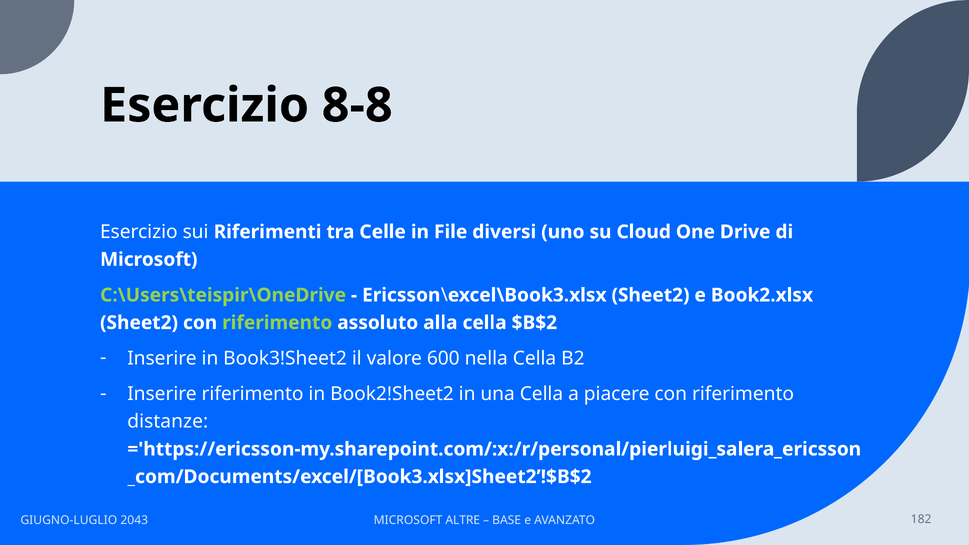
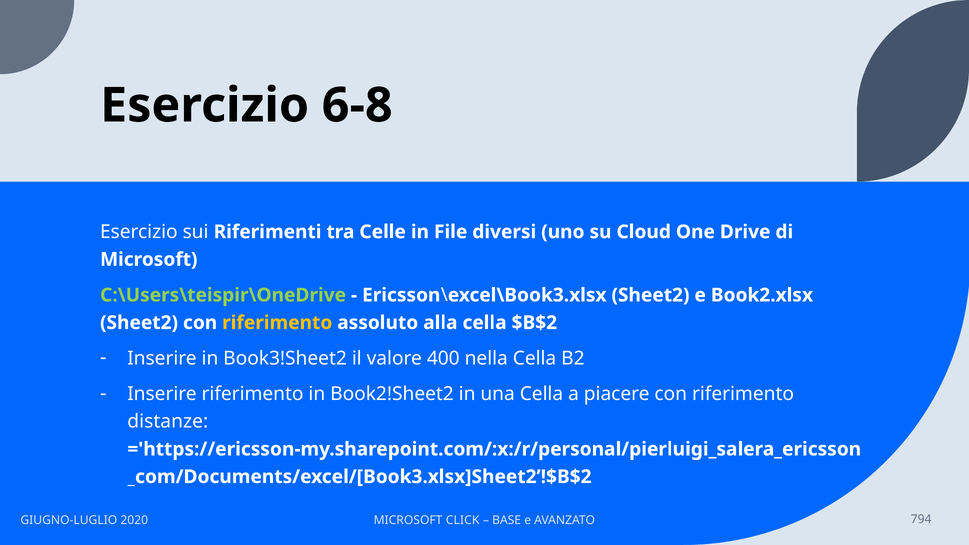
8-8: 8-8 -> 6-8
riferimento at (277, 323) colour: light green -> yellow
600: 600 -> 400
2043: 2043 -> 2020
ALTRE: ALTRE -> CLICK
182: 182 -> 794
